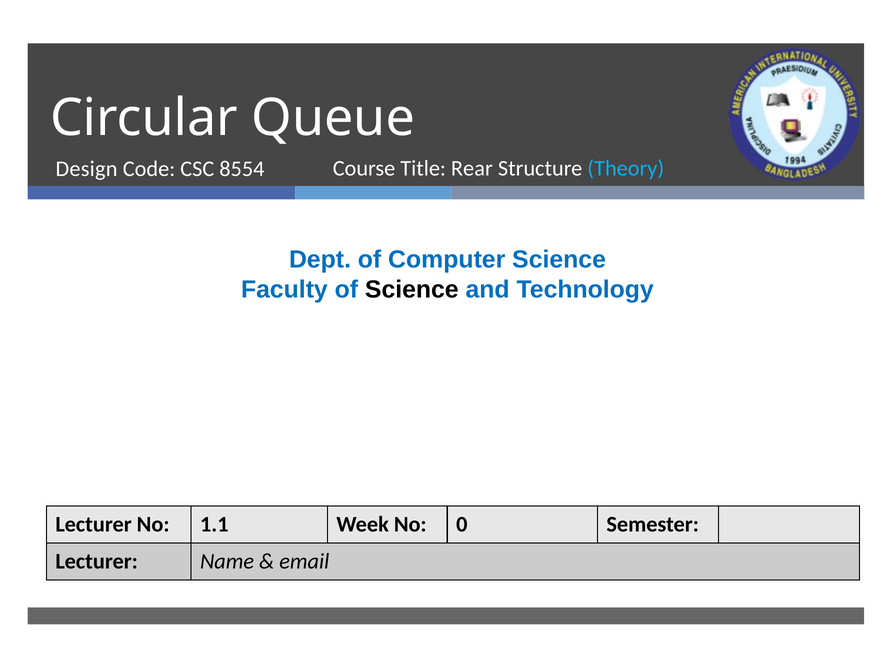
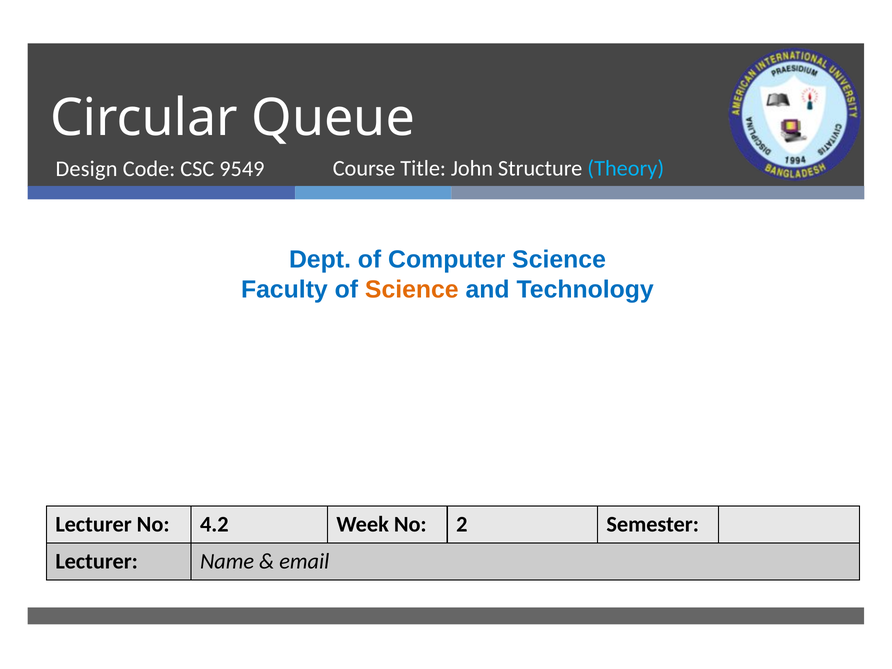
Rear: Rear -> John
8554: 8554 -> 9549
Science at (412, 289) colour: black -> orange
1.1: 1.1 -> 4.2
0: 0 -> 2
